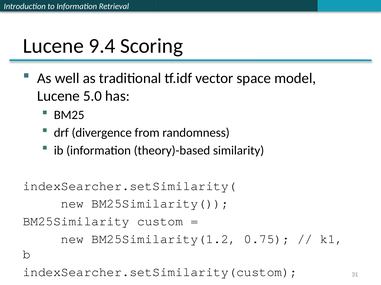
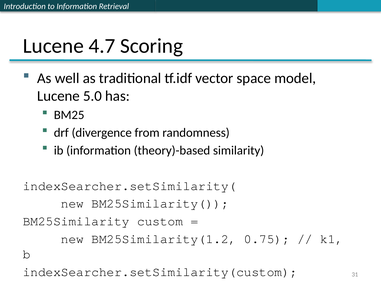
9.4: 9.4 -> 4.7
